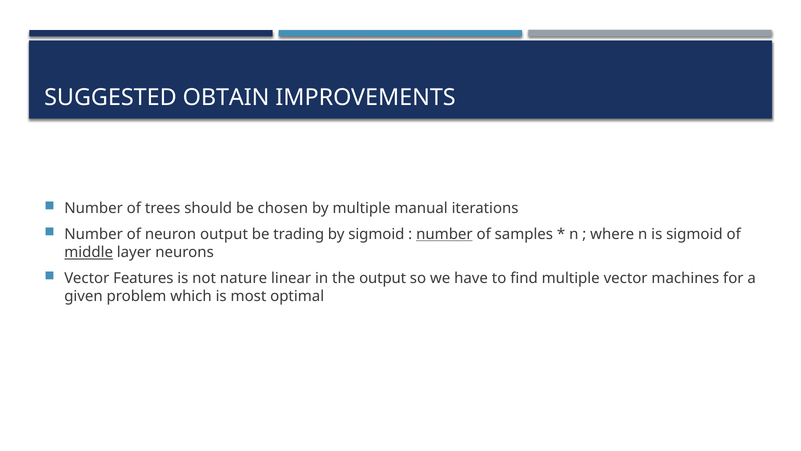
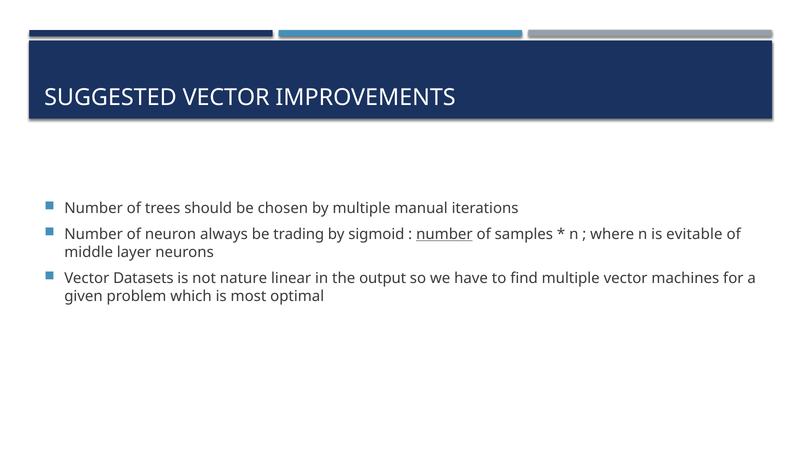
SUGGESTED OBTAIN: OBTAIN -> VECTOR
neuron output: output -> always
is sigmoid: sigmoid -> evitable
middle underline: present -> none
Features: Features -> Datasets
